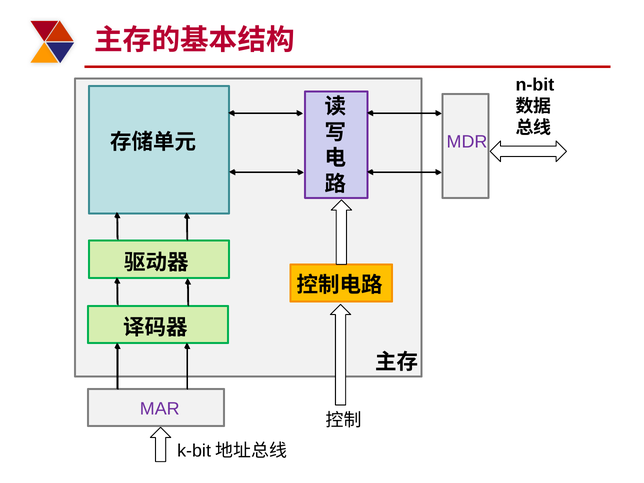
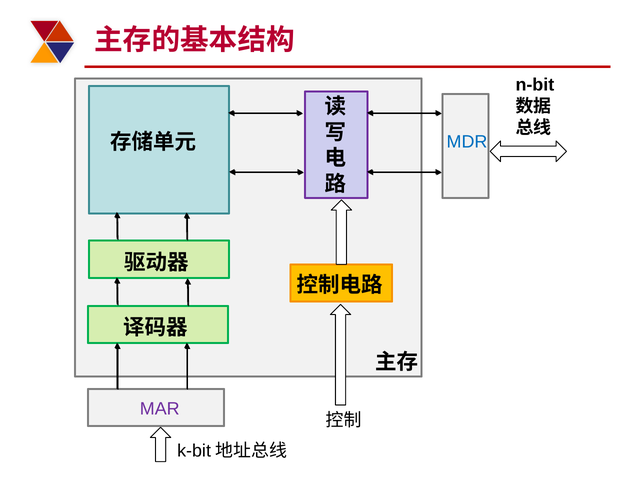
MDR colour: purple -> blue
